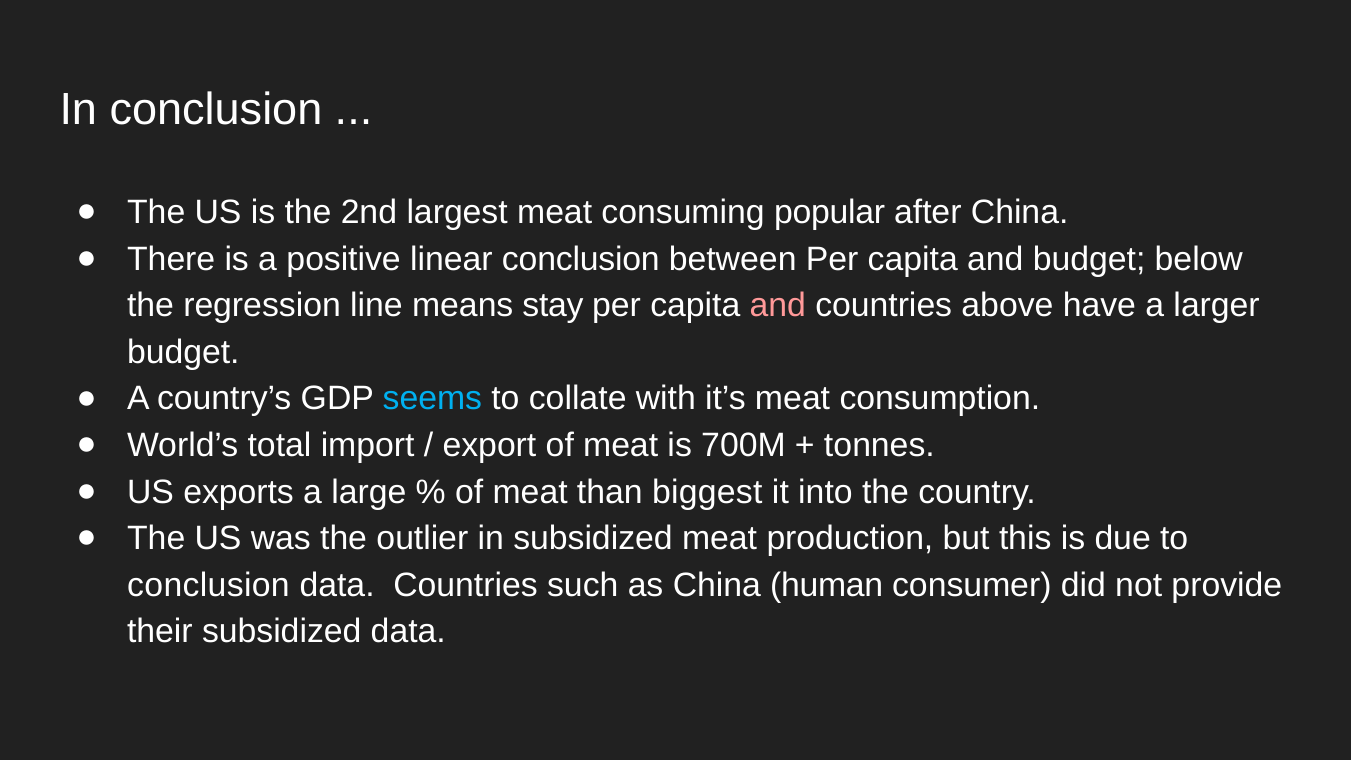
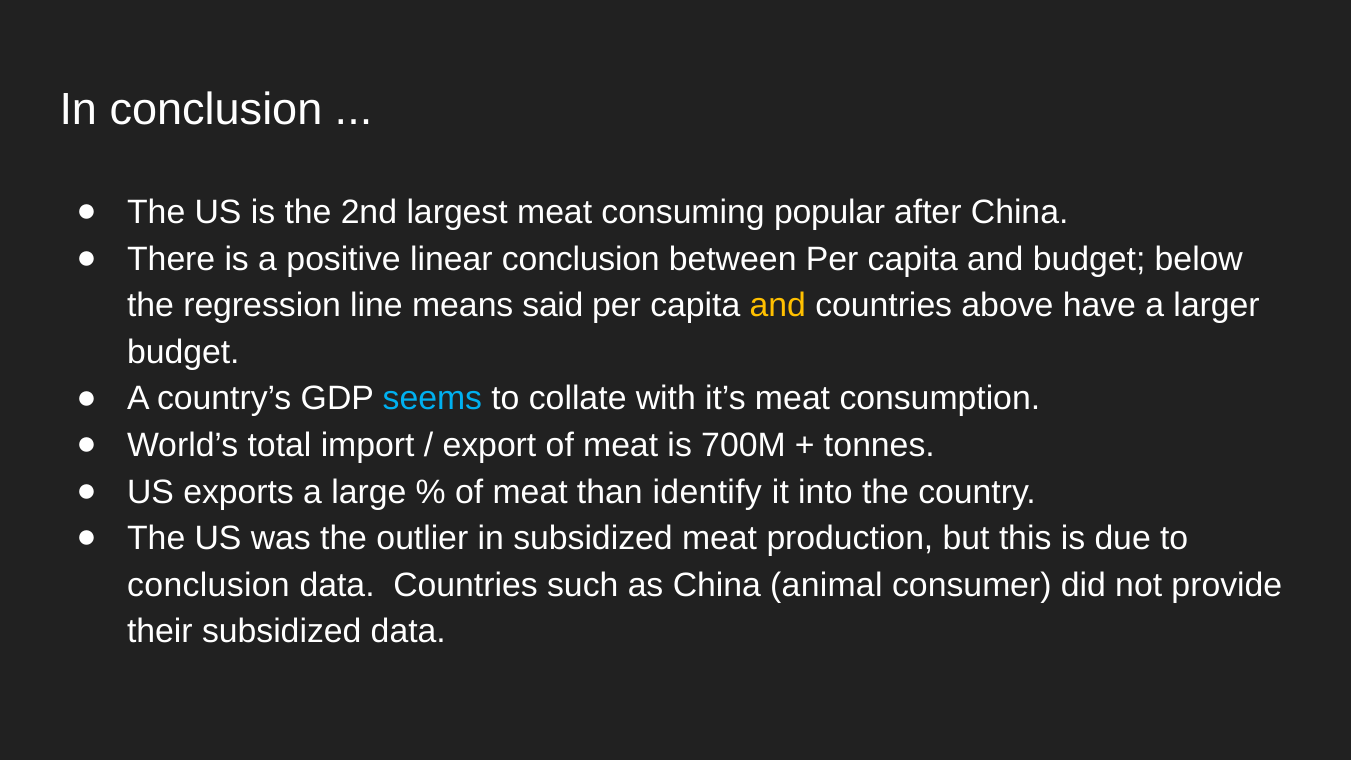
stay: stay -> said
and at (778, 306) colour: pink -> yellow
biggest: biggest -> identify
human: human -> animal
